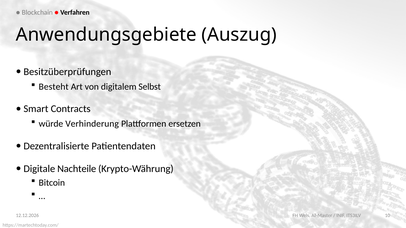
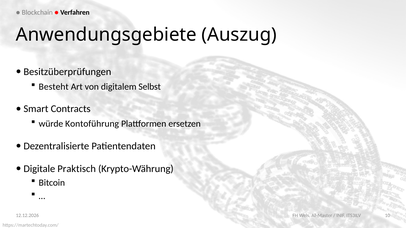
Verhinderung: Verhinderung -> Kontoführung
Nachteile: Nachteile -> Praktisch
